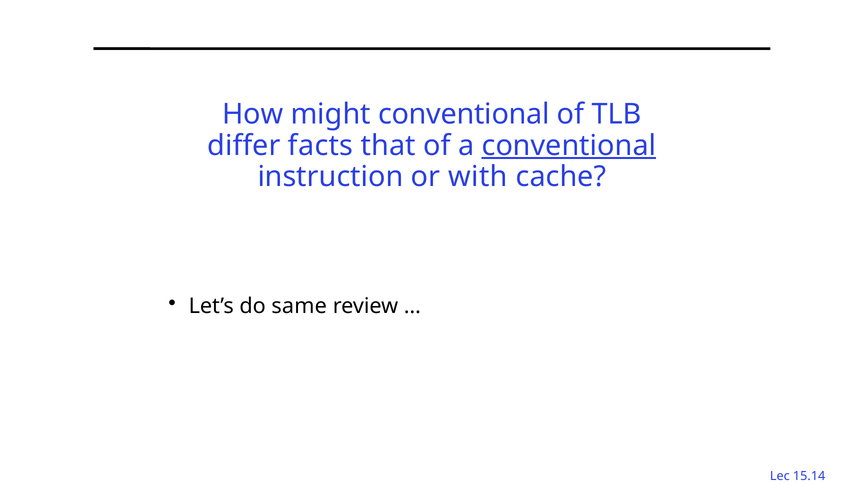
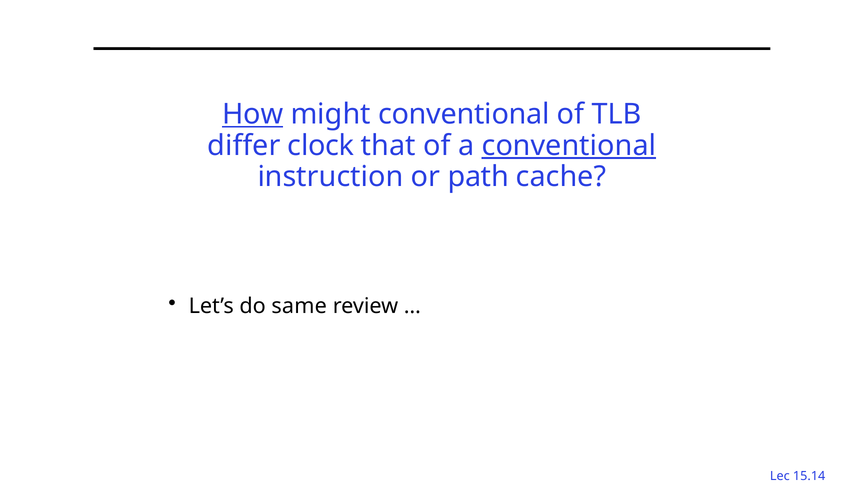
How underline: none -> present
facts: facts -> clock
with: with -> path
